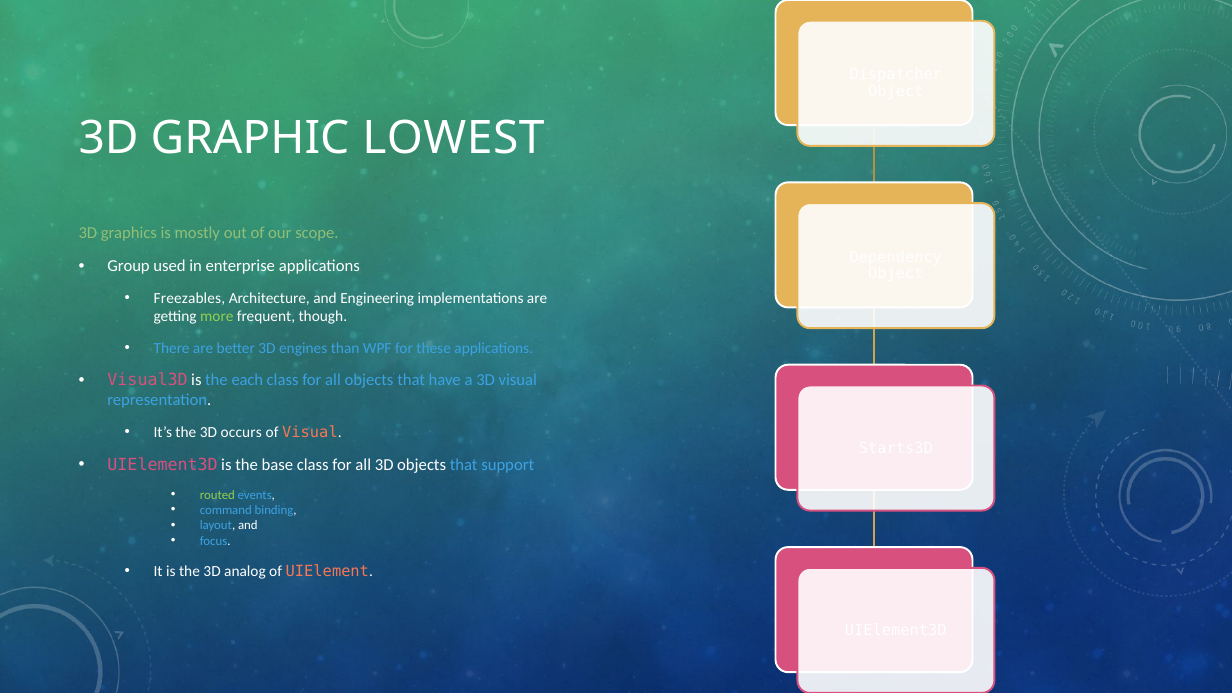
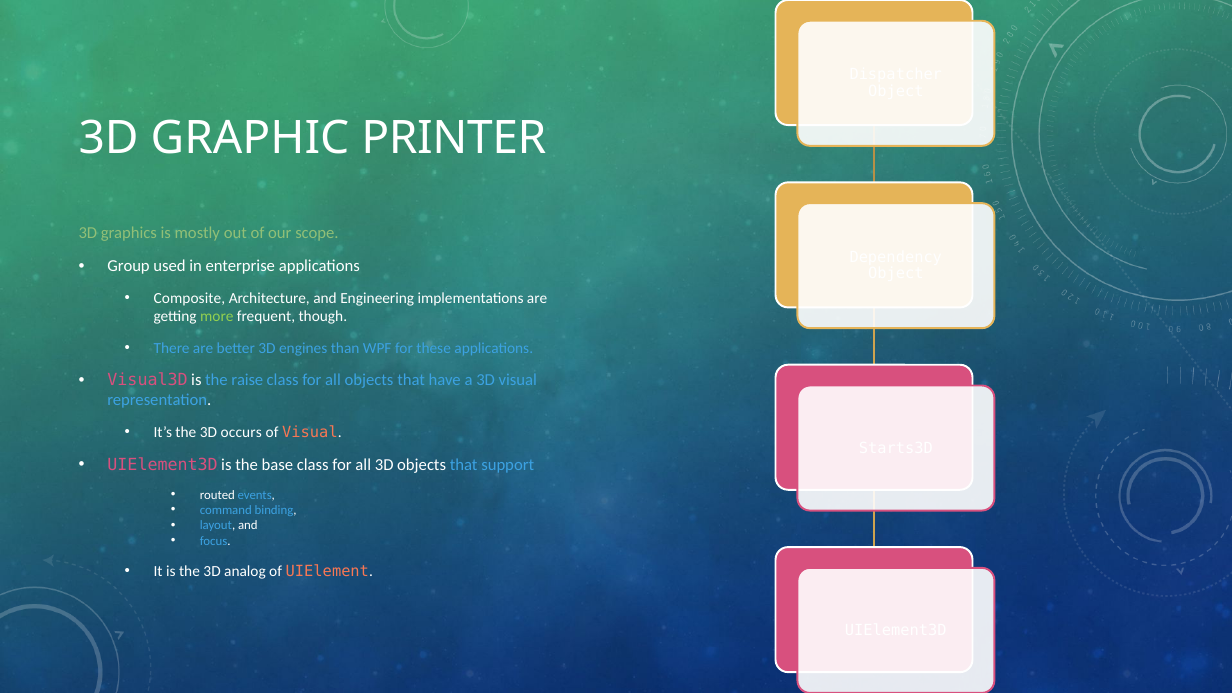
LOWEST: LOWEST -> PRINTER
Freezables: Freezables -> Composite
each: each -> raise
routed colour: light green -> white
